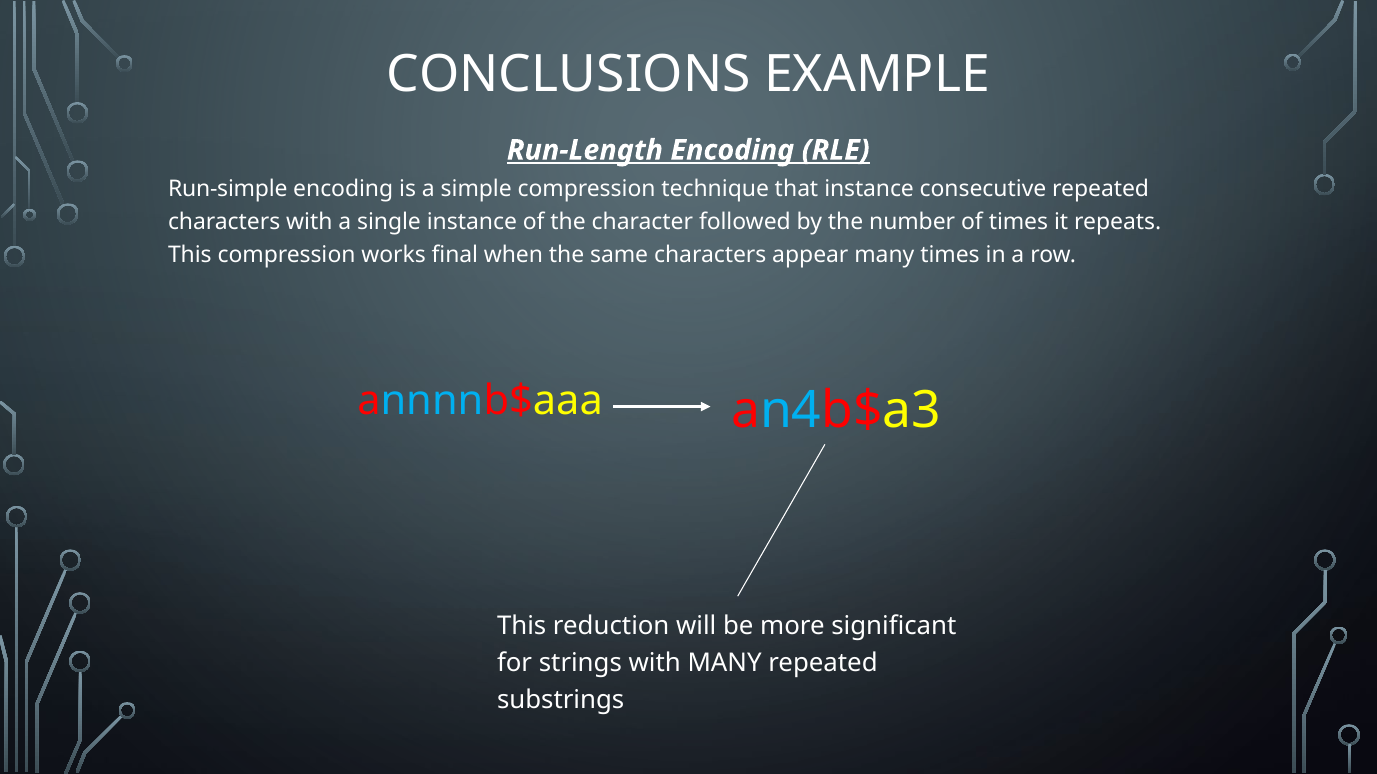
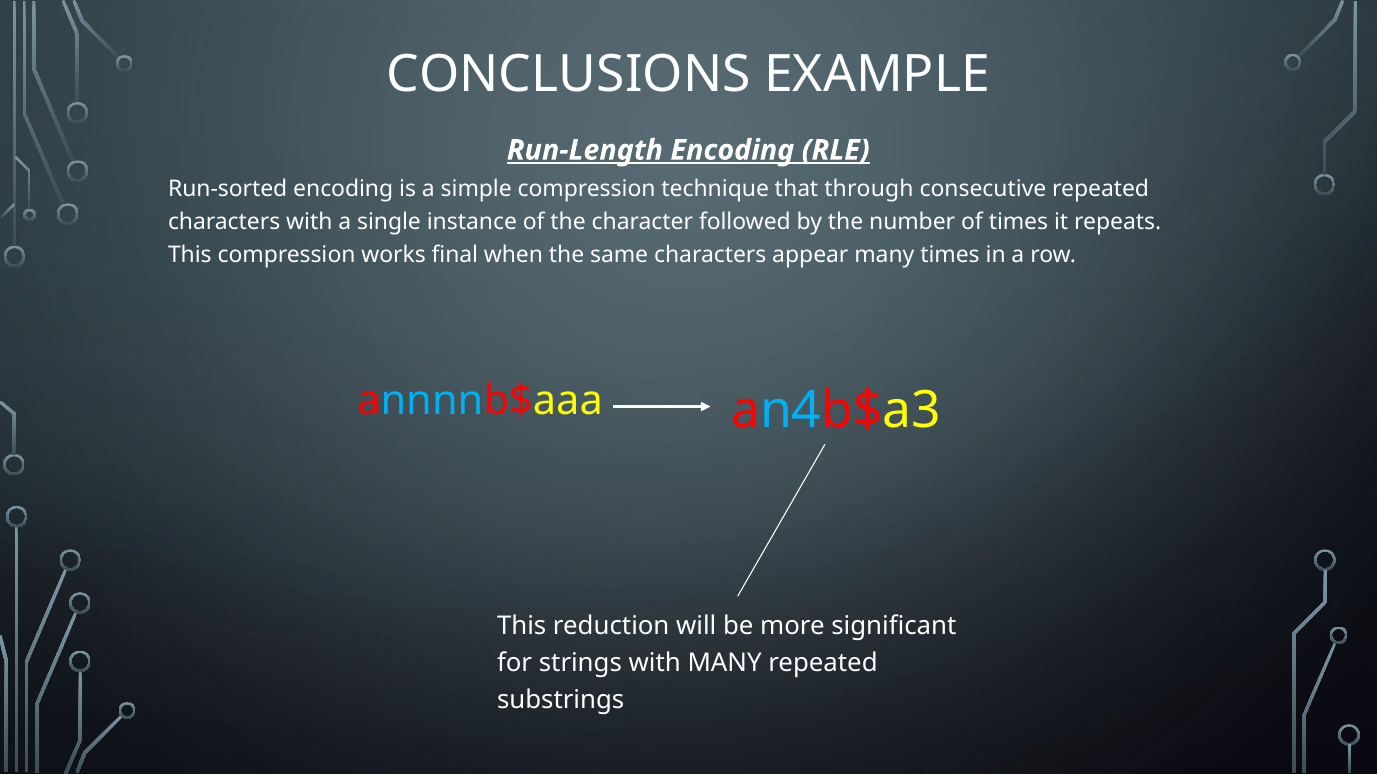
Run-simple: Run-simple -> Run-sorted
that instance: instance -> through
